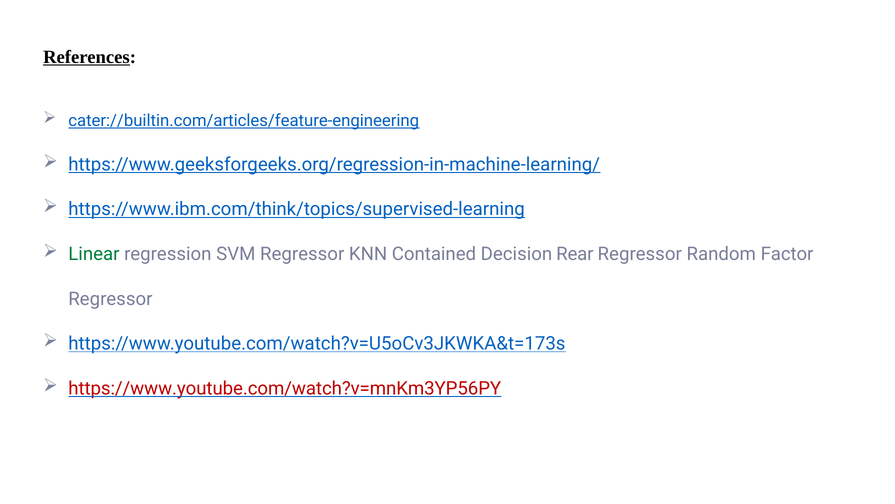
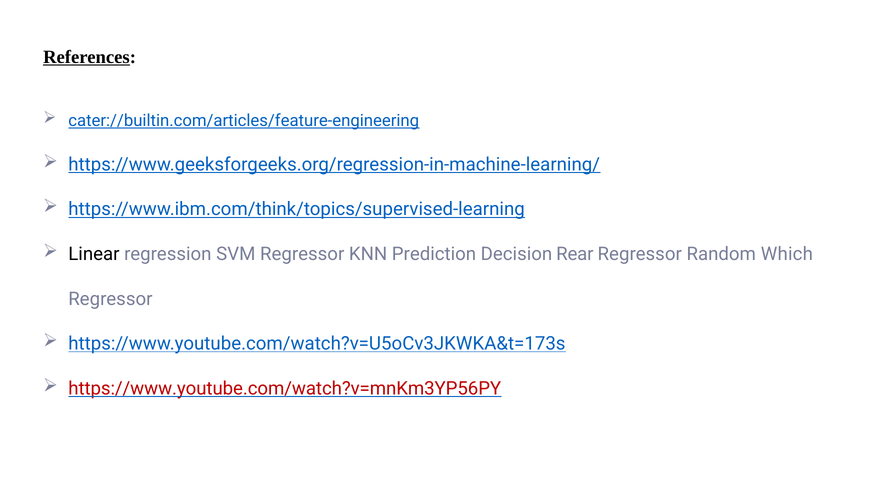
Linear colour: green -> black
Contained: Contained -> Prediction
Factor: Factor -> Which
